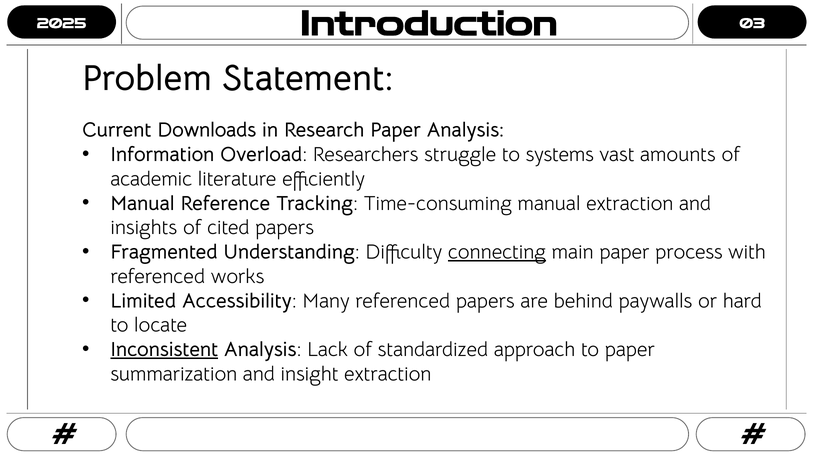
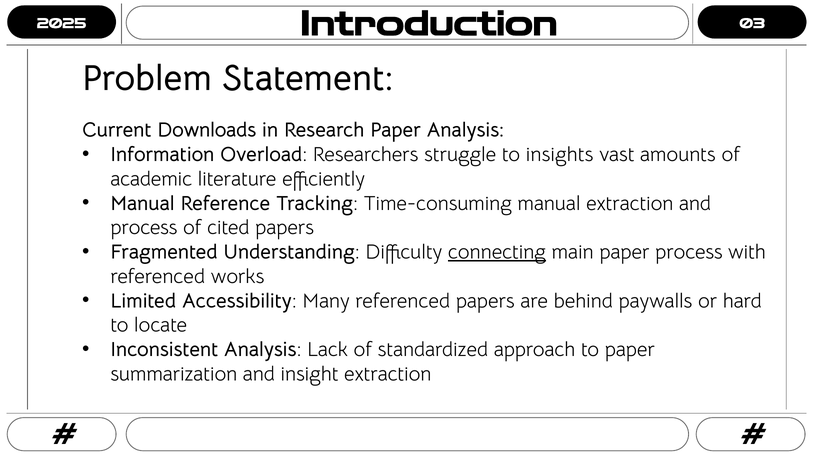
systems: systems -> insights
insights at (144, 228): insights -> process
Inconsistent underline: present -> none
